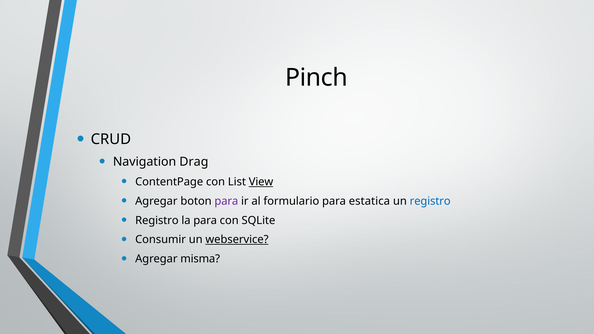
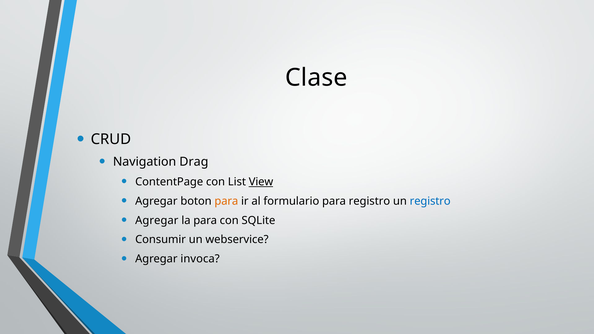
Pinch: Pinch -> Clase
para at (226, 201) colour: purple -> orange
para estatica: estatica -> registro
Registro at (157, 220): Registro -> Agregar
webservice underline: present -> none
misma: misma -> invoca
